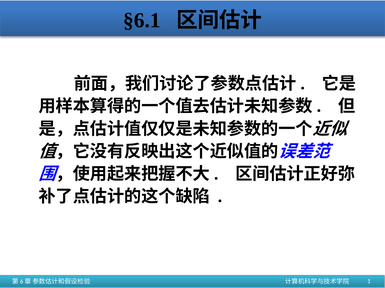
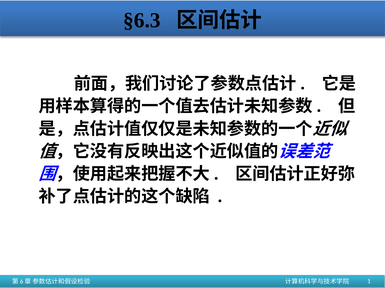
§6.1: §6.1 -> §6.3
